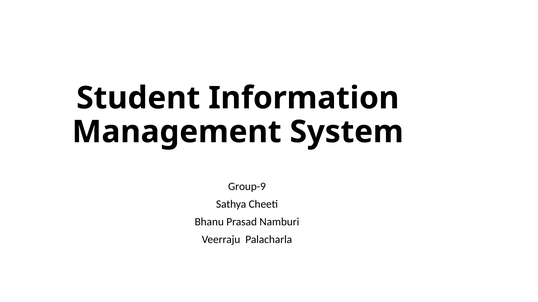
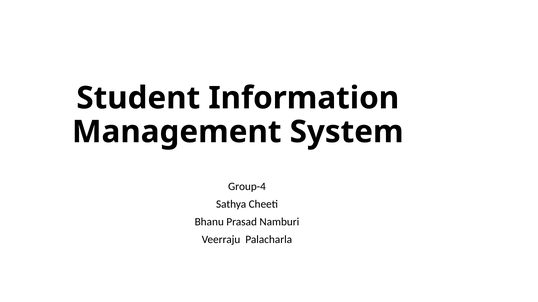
Group-9: Group-9 -> Group-4
